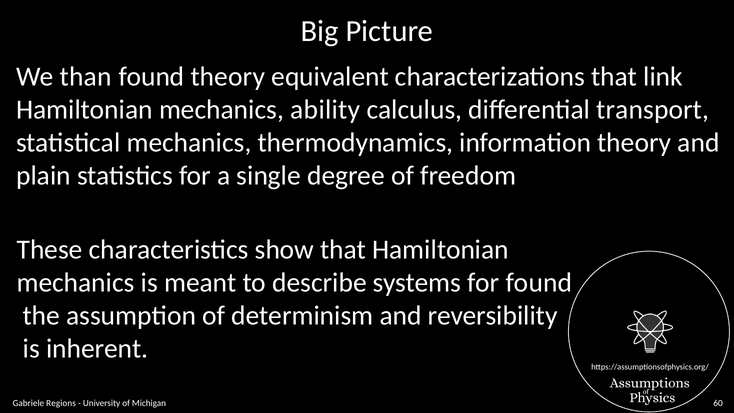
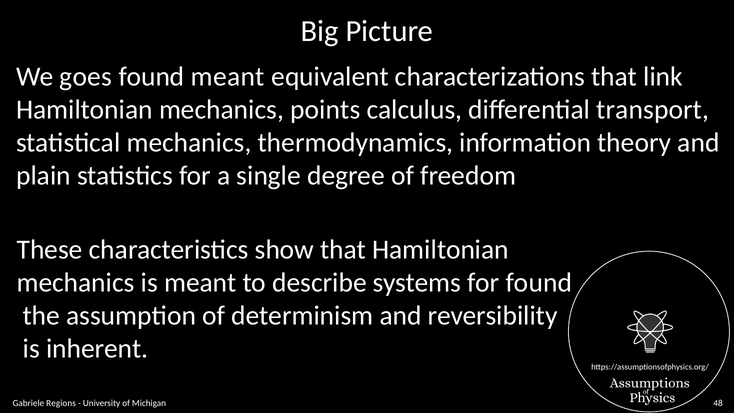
than: than -> goes
found theory: theory -> meant
ability: ability -> points
60: 60 -> 48
